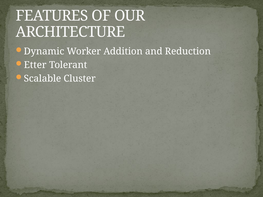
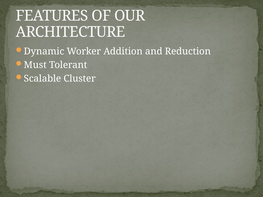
Etter: Etter -> Must
